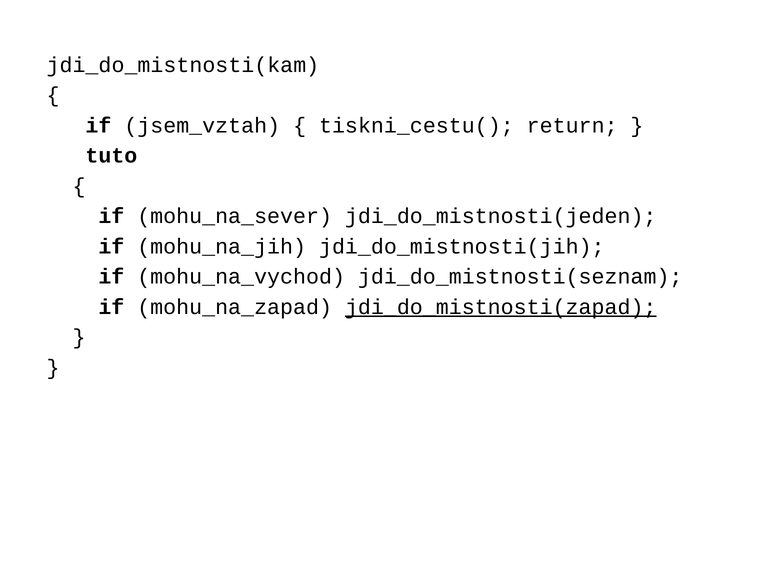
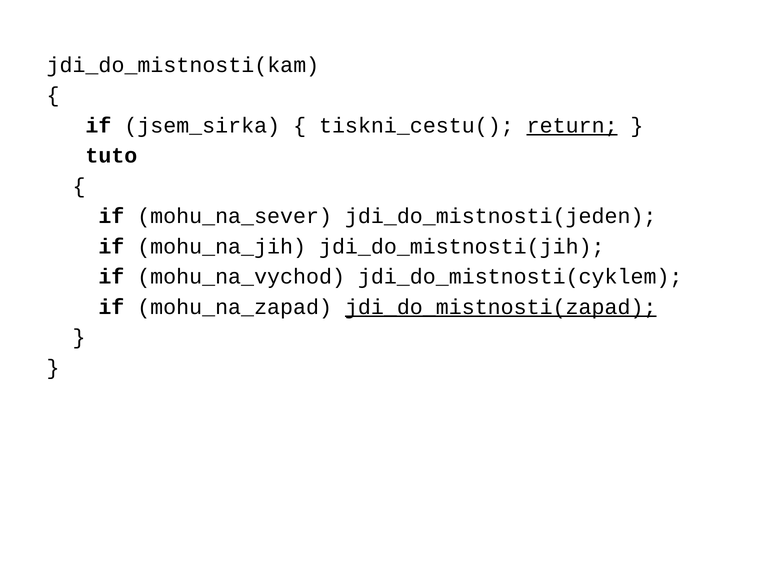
jsem_vztah: jsem_vztah -> jsem_sirka
return underline: none -> present
jdi_do_mistnosti(seznam: jdi_do_mistnosti(seznam -> jdi_do_mistnosti(cyklem
